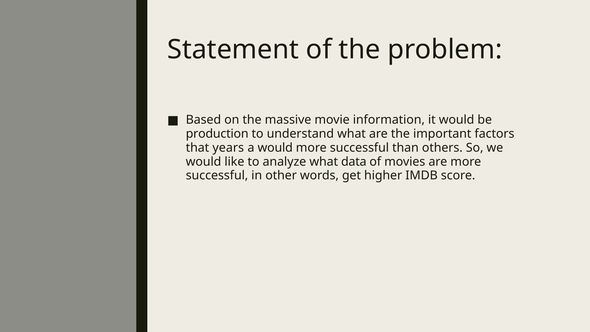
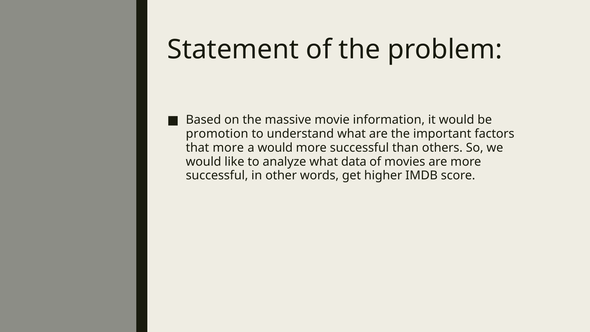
production: production -> promotion
that years: years -> more
